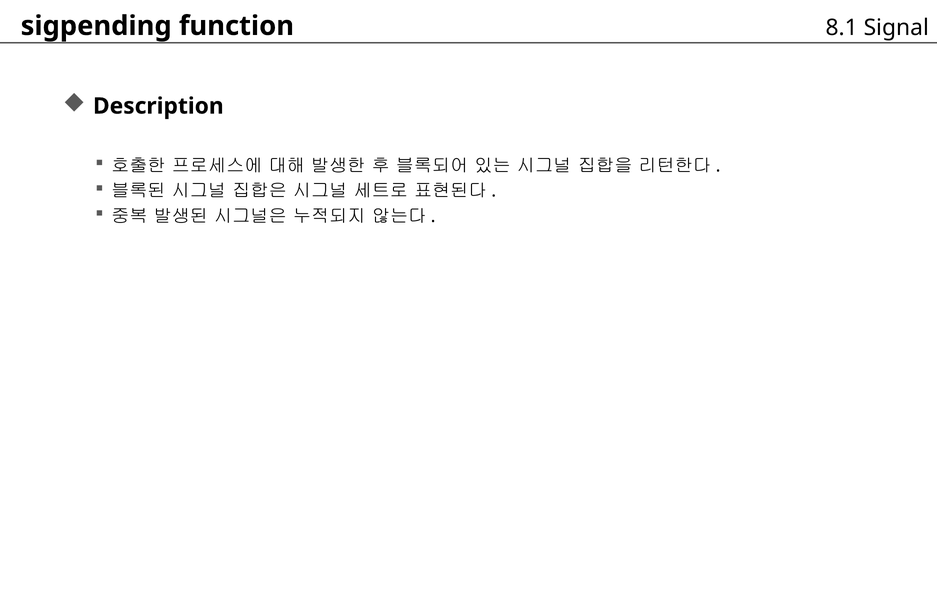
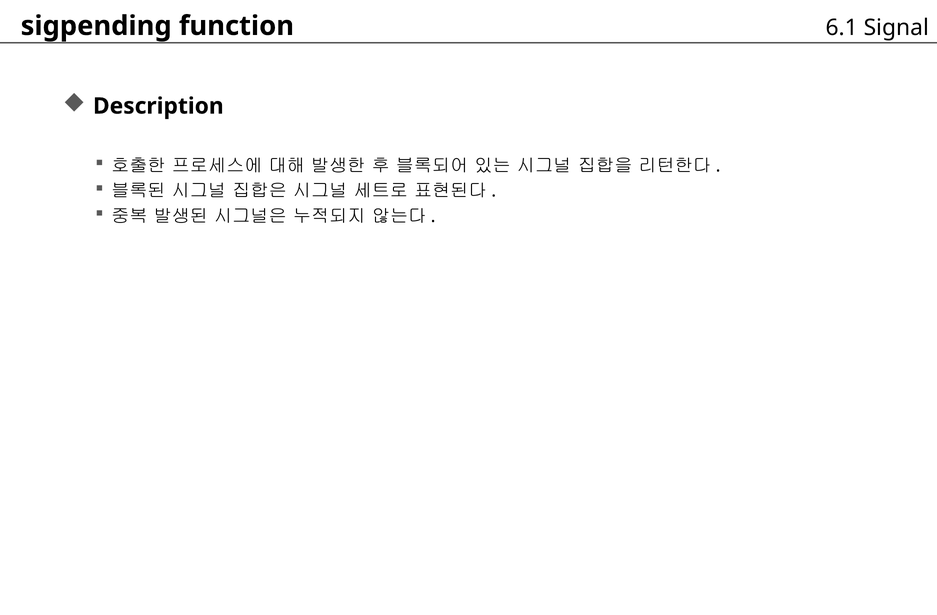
8.1: 8.1 -> 6.1
